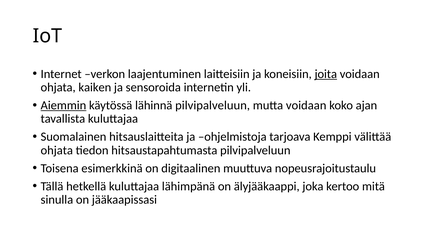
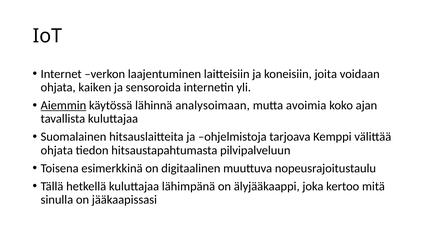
joita underline: present -> none
lähinnä pilvipalveluun: pilvipalveluun -> analysoimaan
mutta voidaan: voidaan -> avoimia
